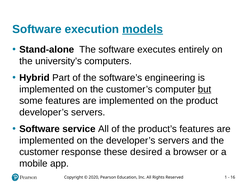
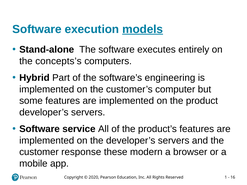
university’s: university’s -> concepts’s
but underline: present -> none
desired: desired -> modern
